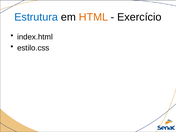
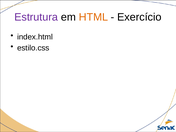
Estrutura colour: blue -> purple
